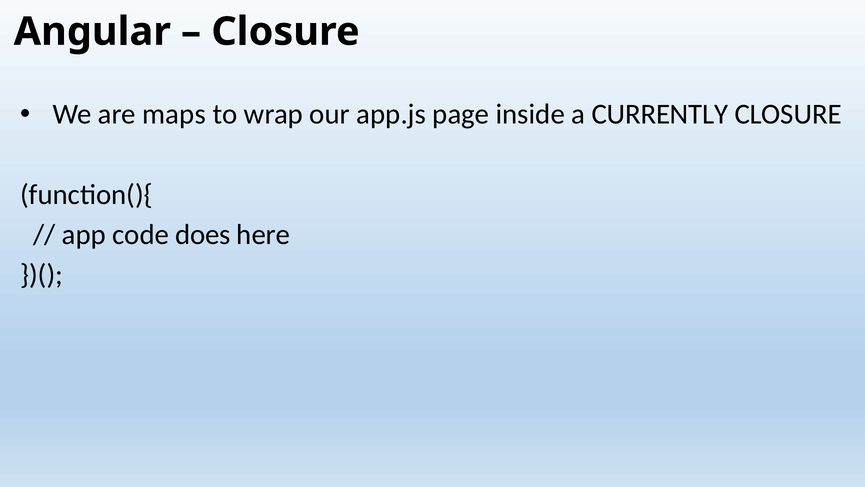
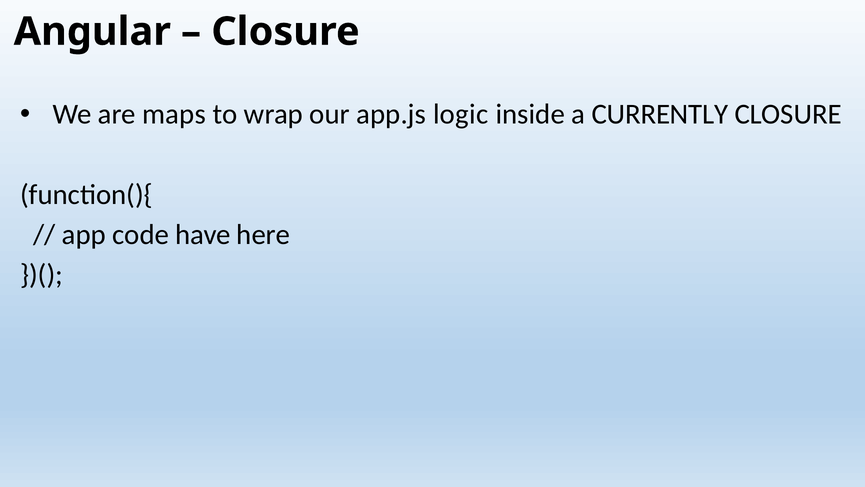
page: page -> logic
does: does -> have
